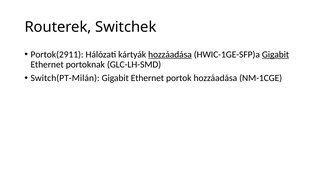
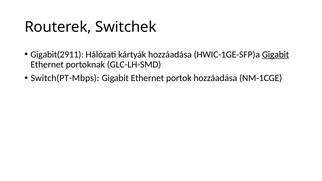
Portok(2911: Portok(2911 -> Gigabit(2911
hozzáadása at (170, 54) underline: present -> none
Switch(PT-Milán: Switch(PT-Milán -> Switch(PT-Mbps
